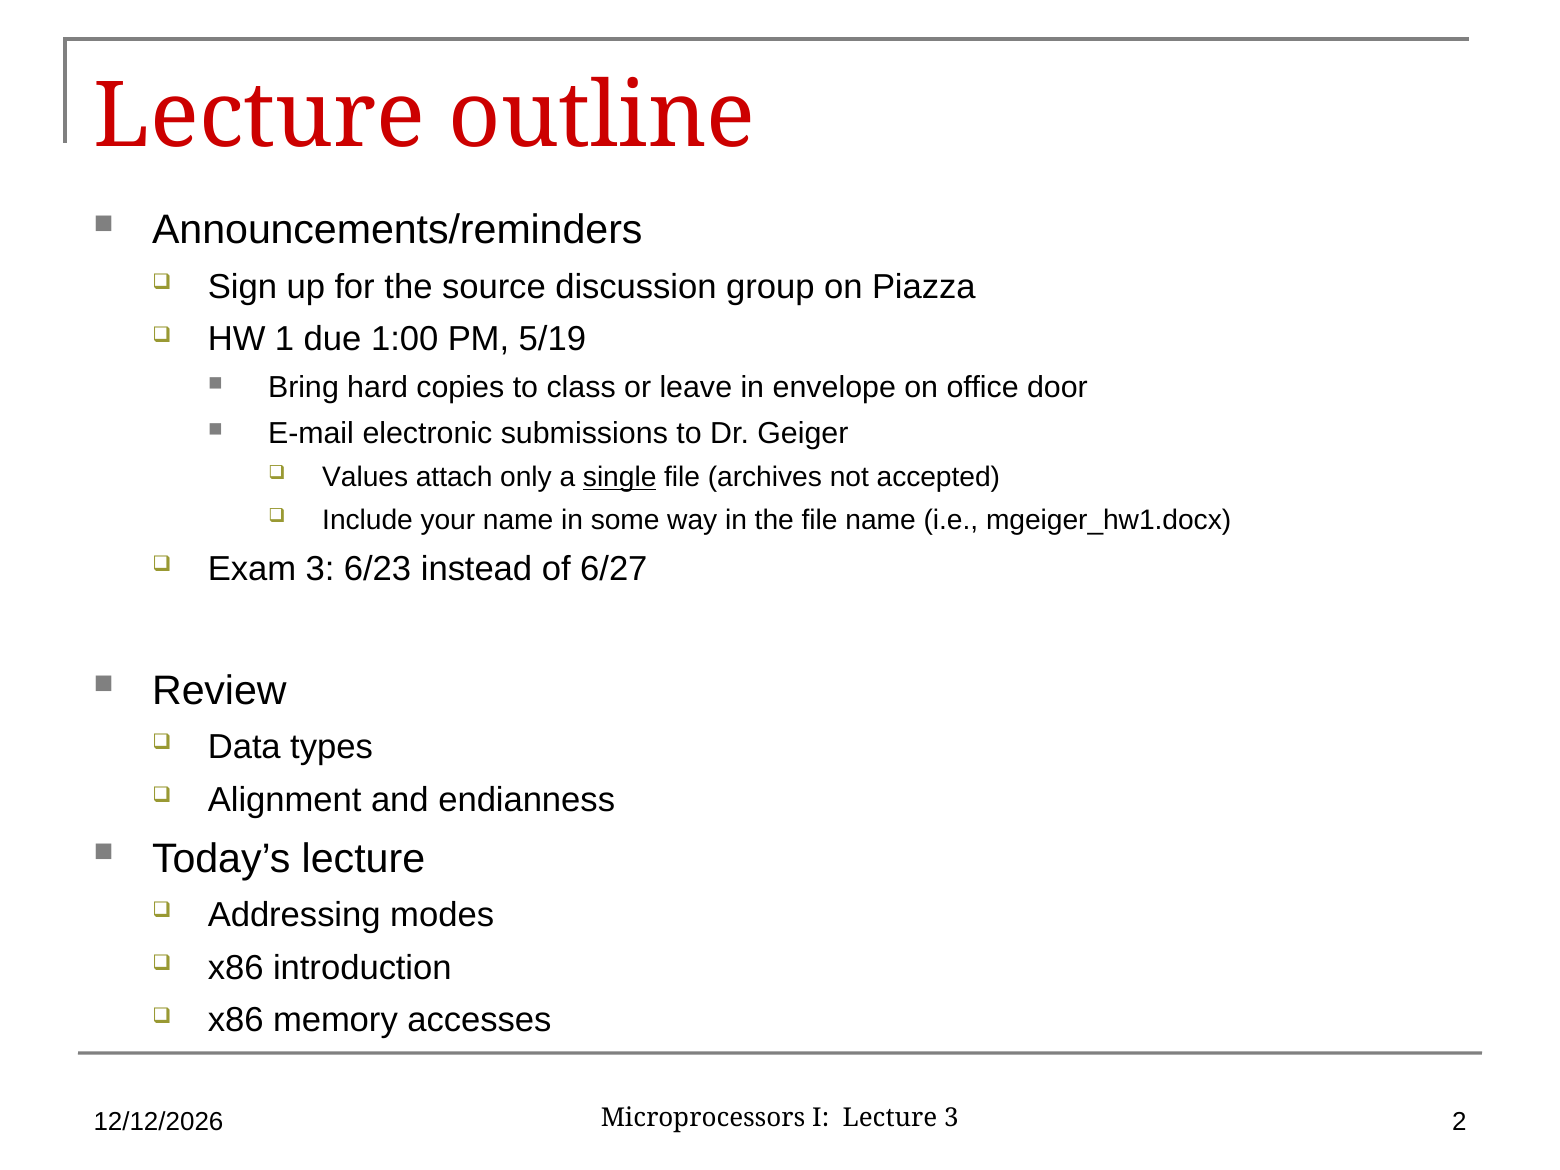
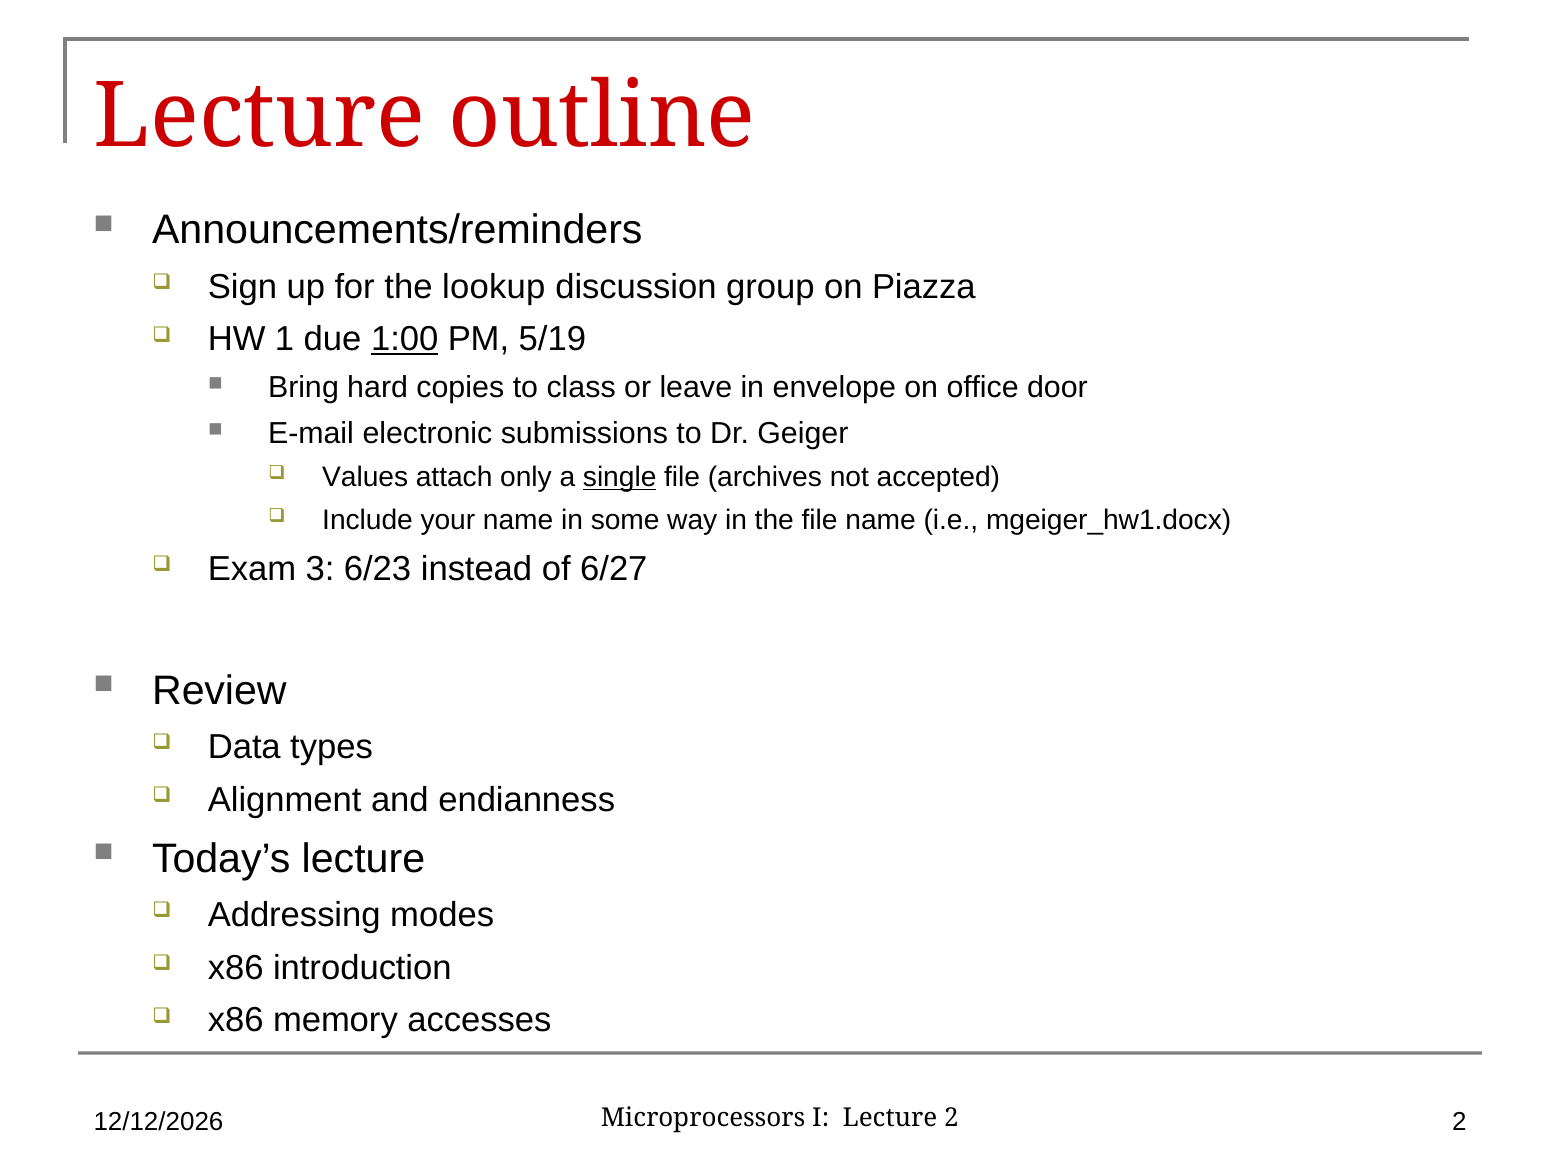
source: source -> lookup
1:00 underline: none -> present
Lecture 3: 3 -> 2
